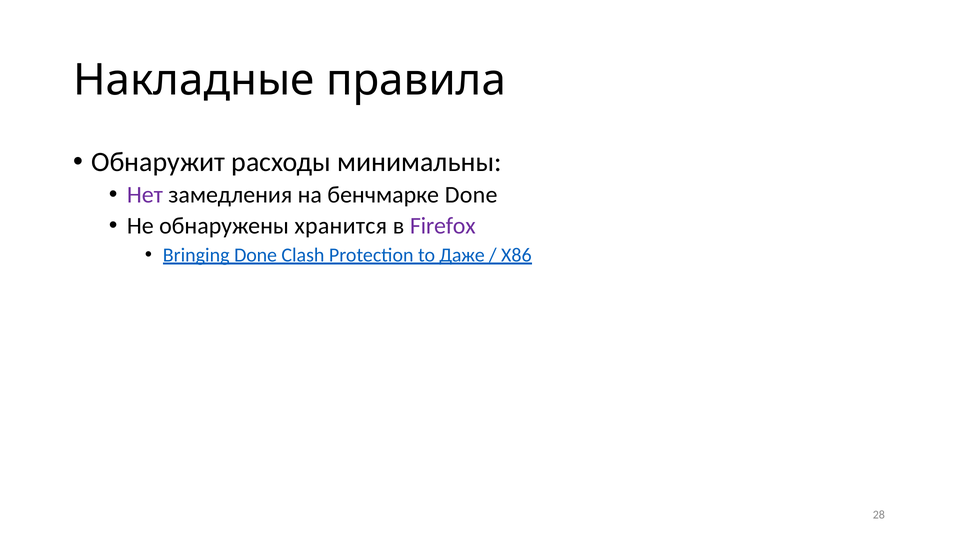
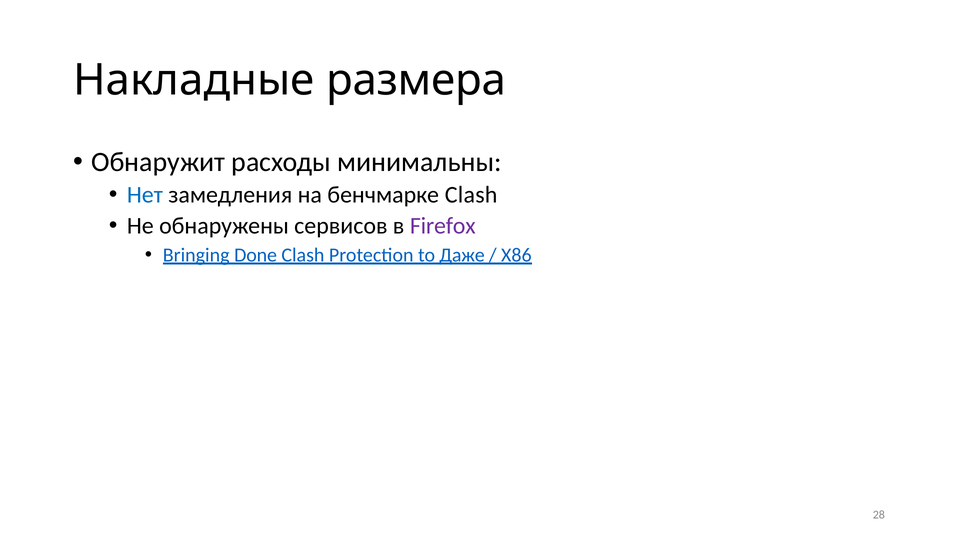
правила: правила -> размера
Нет colour: purple -> blue
бенчмарке Done: Done -> Clash
хранится: хранится -> сервисов
